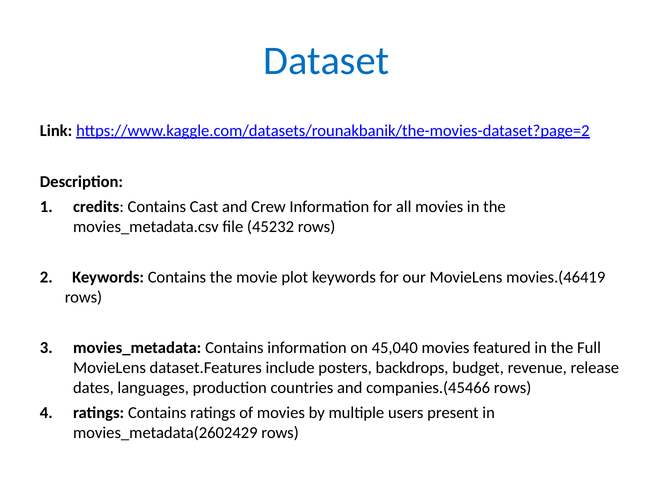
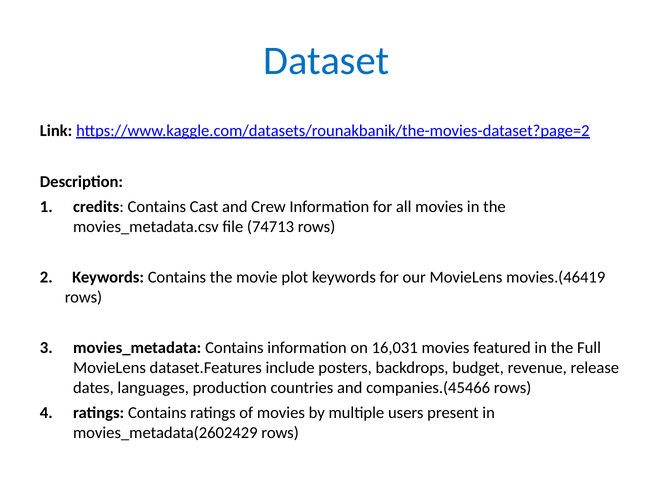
45232: 45232 -> 74713
45,040: 45,040 -> 16,031
